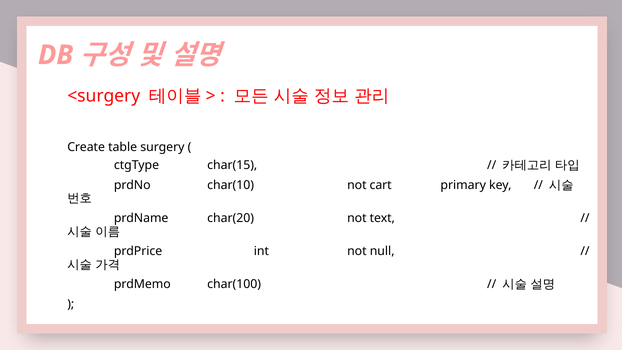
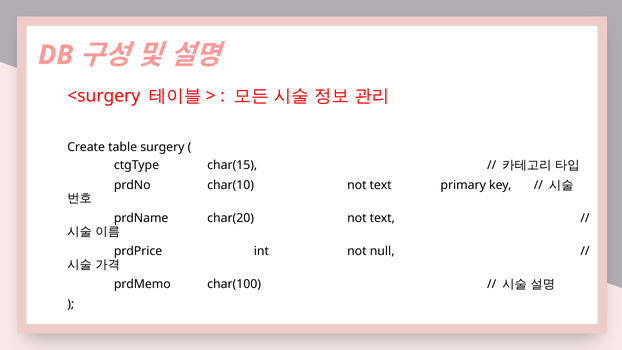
char(10 not cart: cart -> text
